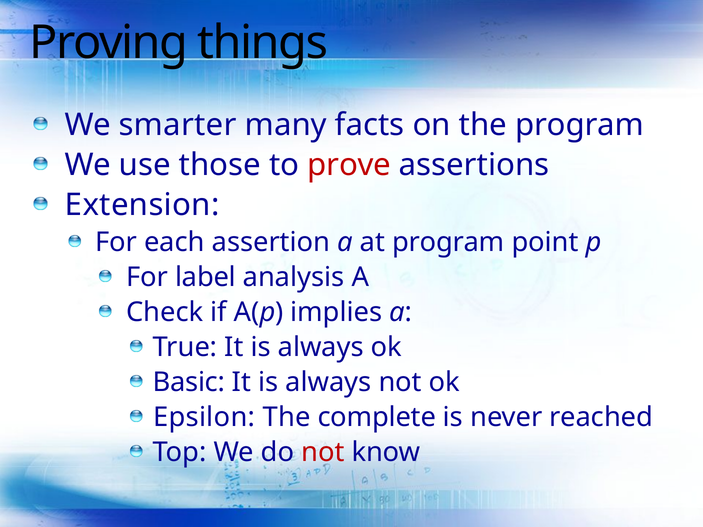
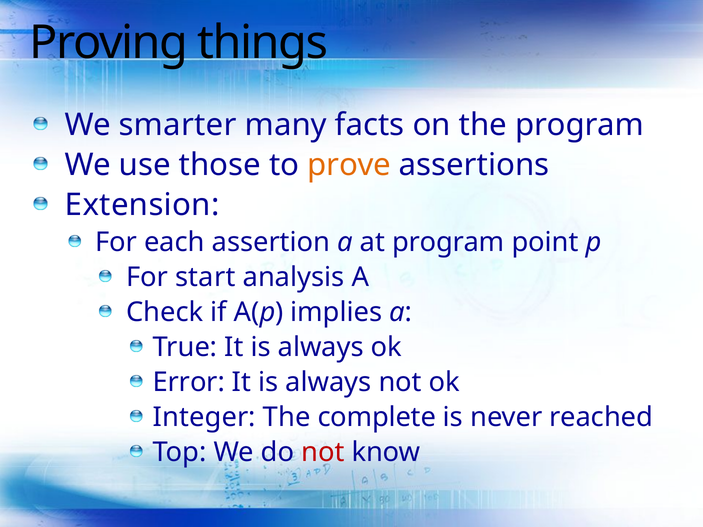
prove colour: red -> orange
label: label -> start
Basic: Basic -> Error
Epsilon: Epsilon -> Integer
